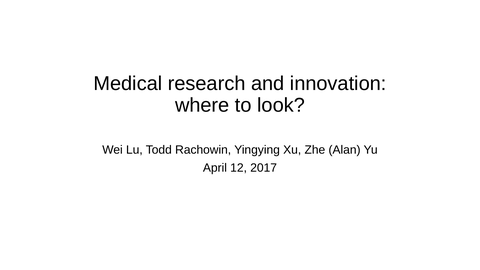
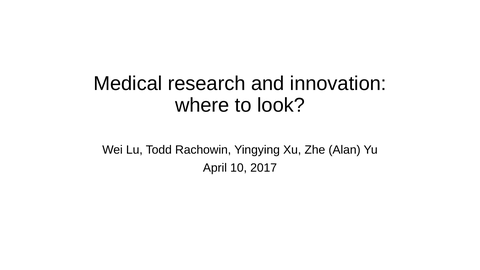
12: 12 -> 10
